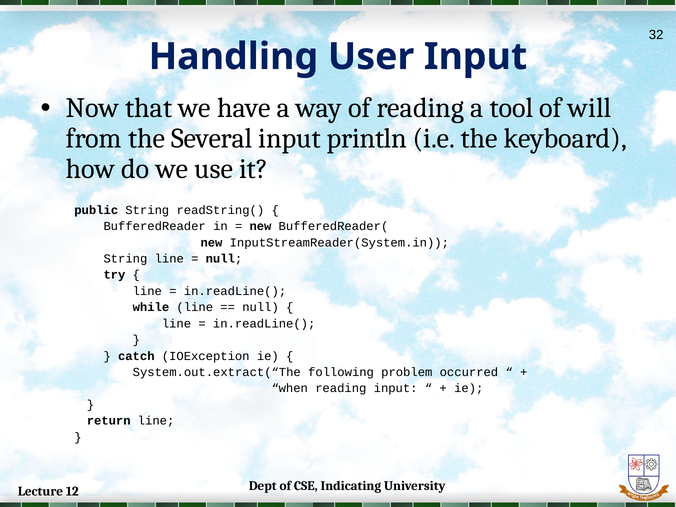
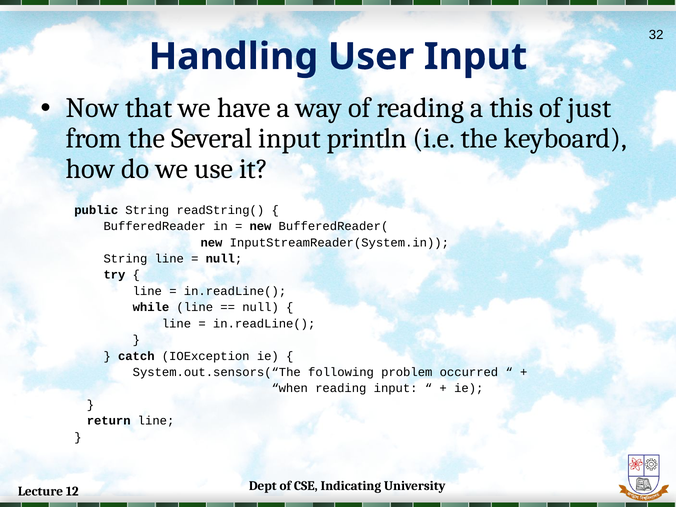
tool: tool -> this
will: will -> just
System.out.extract(“The: System.out.extract(“The -> System.out.sensors(“The
